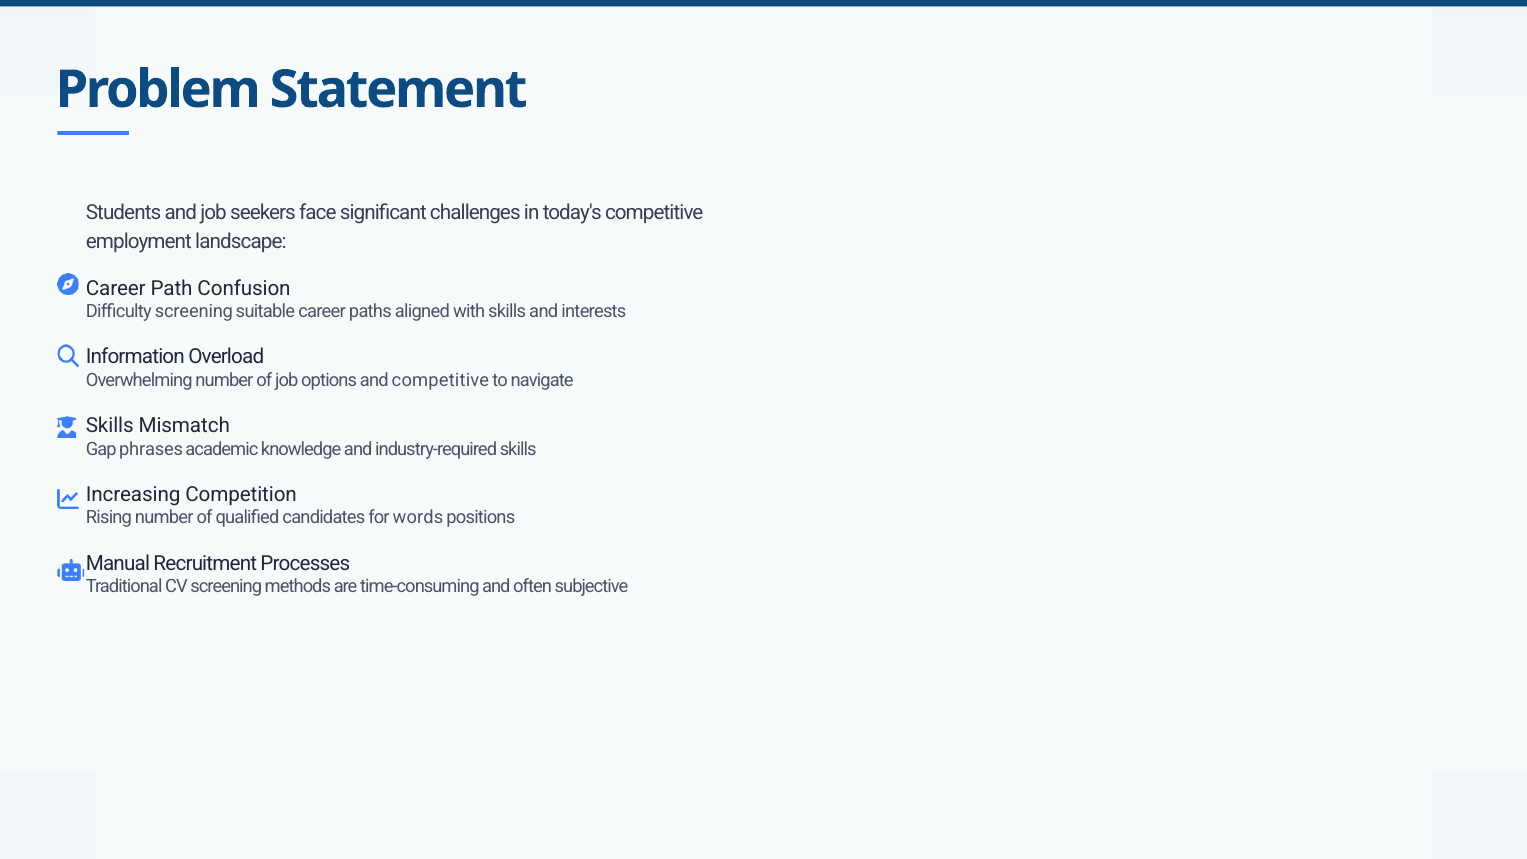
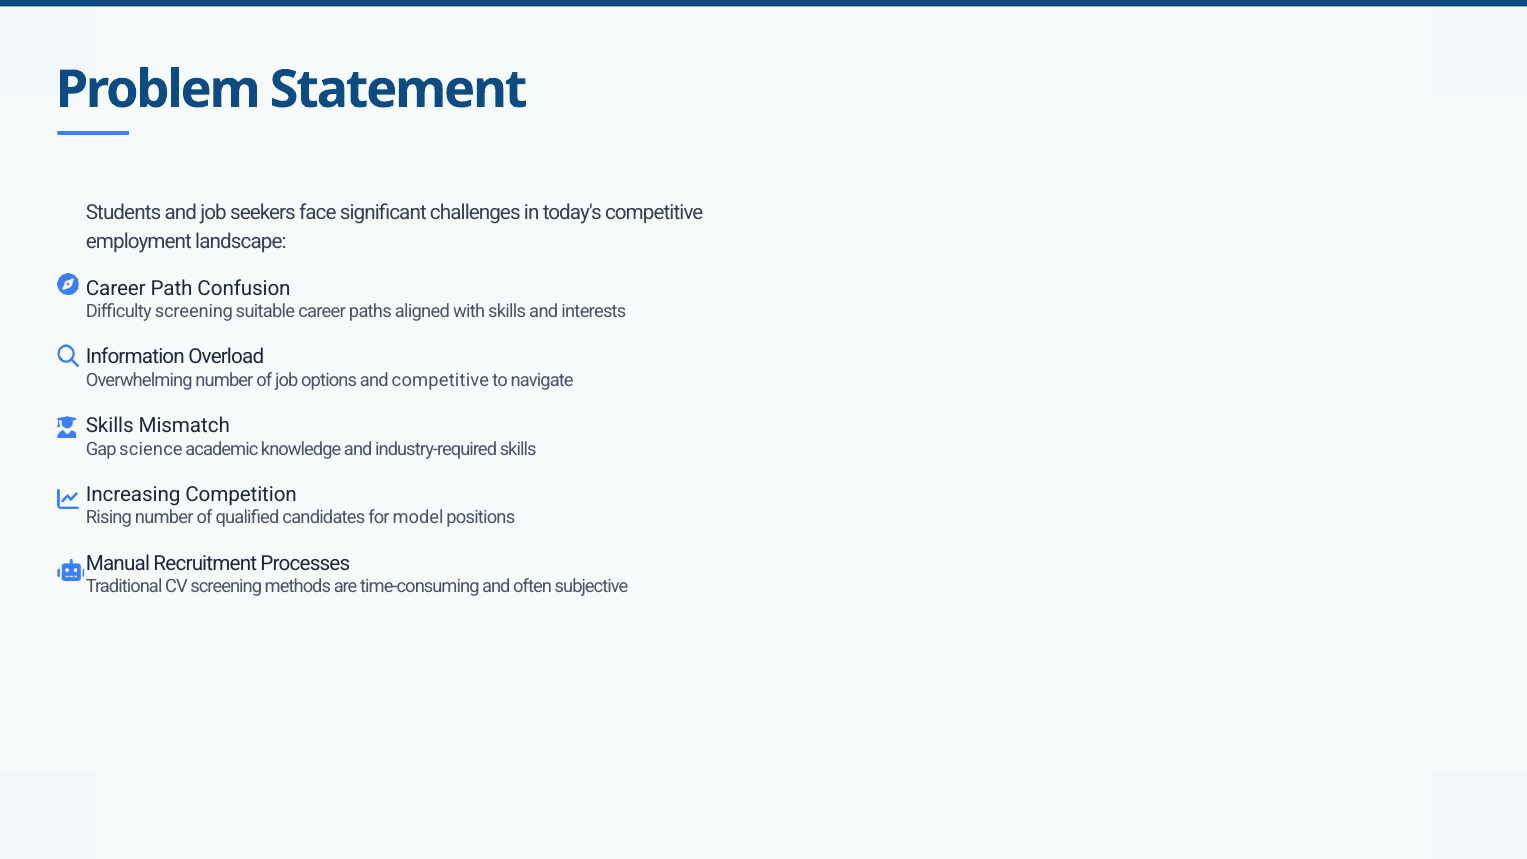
phrases: phrases -> science
words: words -> model
